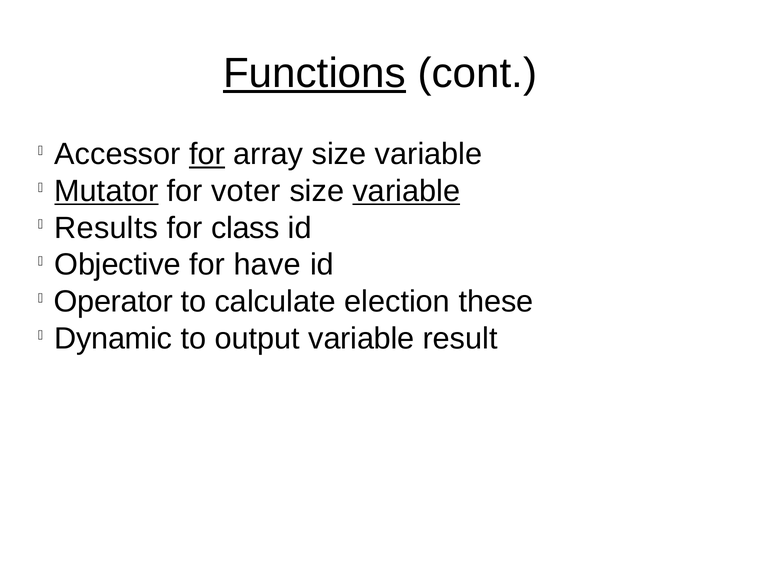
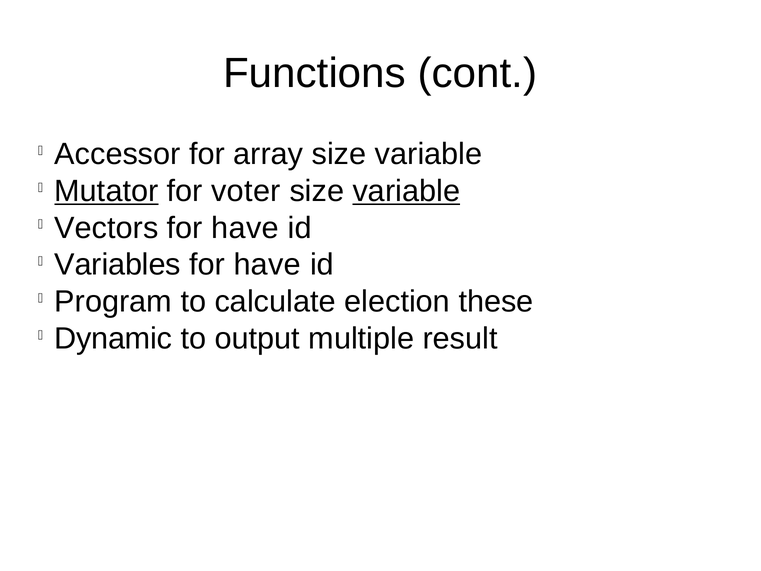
Functions underline: present -> none
for at (207, 154) underline: present -> none
Results: Results -> Vectors
class at (245, 228): class -> have
Objective: Objective -> Variables
Operator: Operator -> Program
output variable: variable -> multiple
